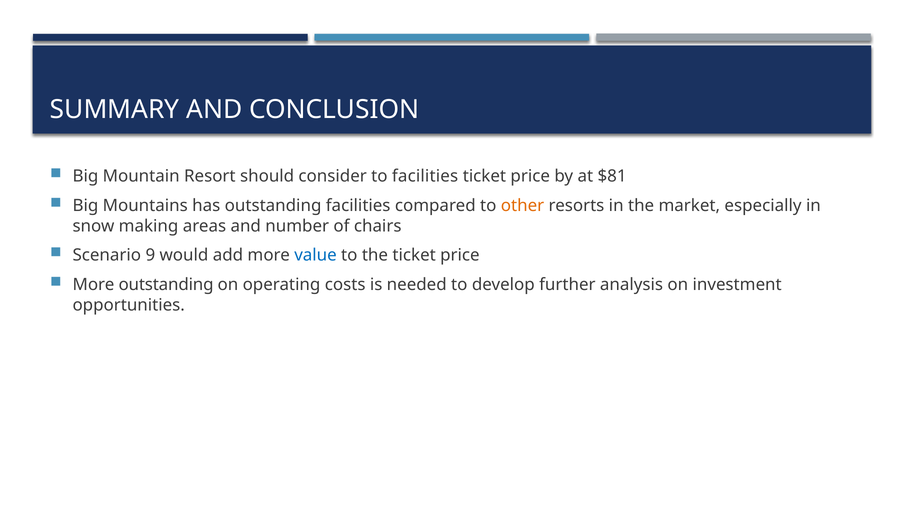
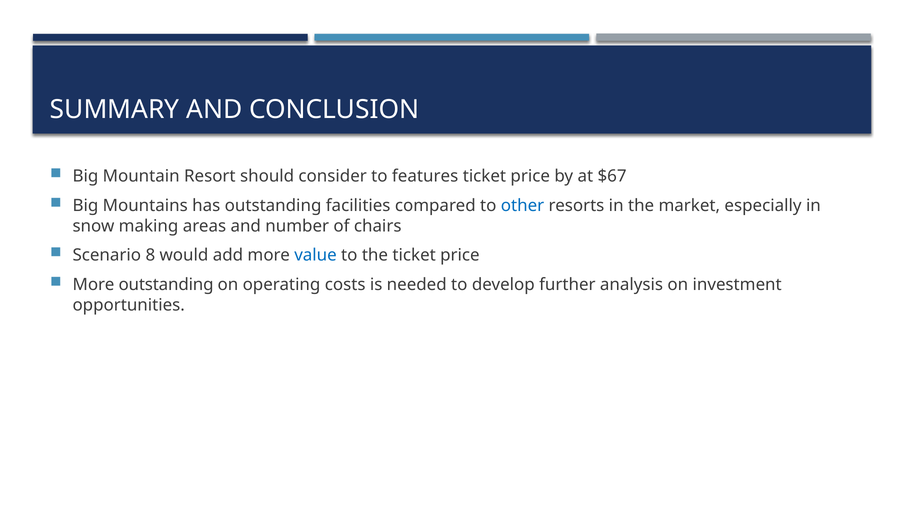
to facilities: facilities -> features
$81: $81 -> $67
other colour: orange -> blue
9: 9 -> 8
